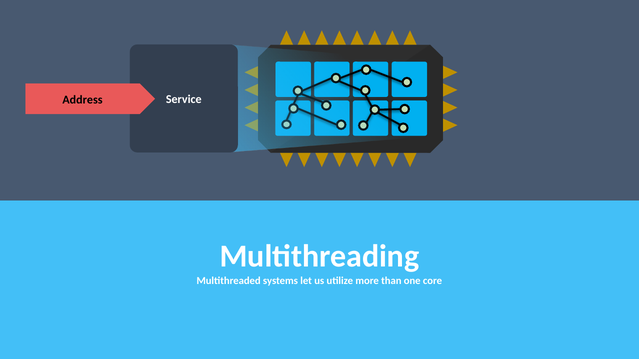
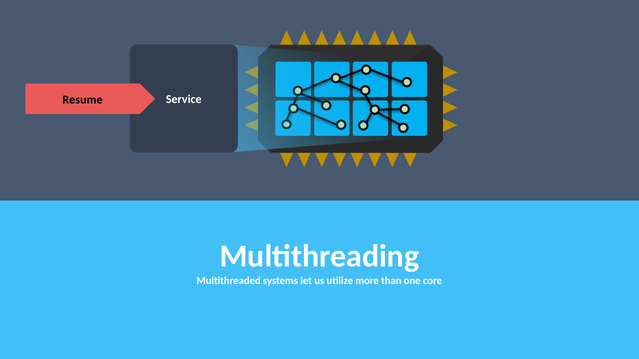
Address: Address -> Resume
